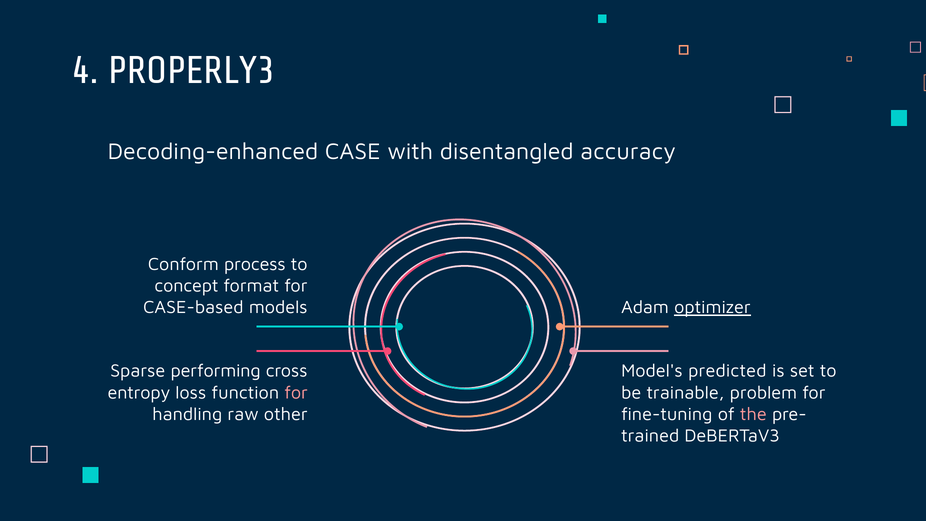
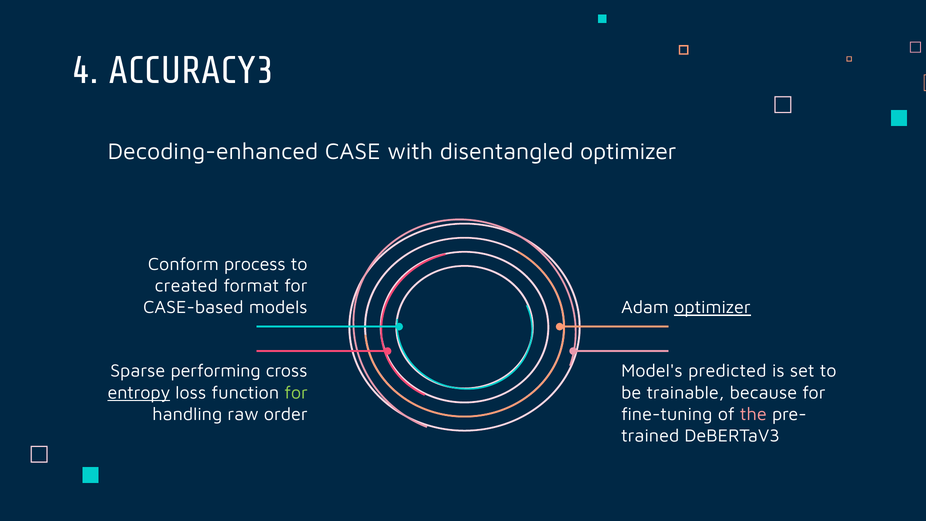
PROPERLY3: PROPERLY3 -> ACCURACY3
disentangled accuracy: accuracy -> optimizer
concept: concept -> created
entropy underline: none -> present
for at (296, 392) colour: pink -> light green
problem: problem -> because
other: other -> order
